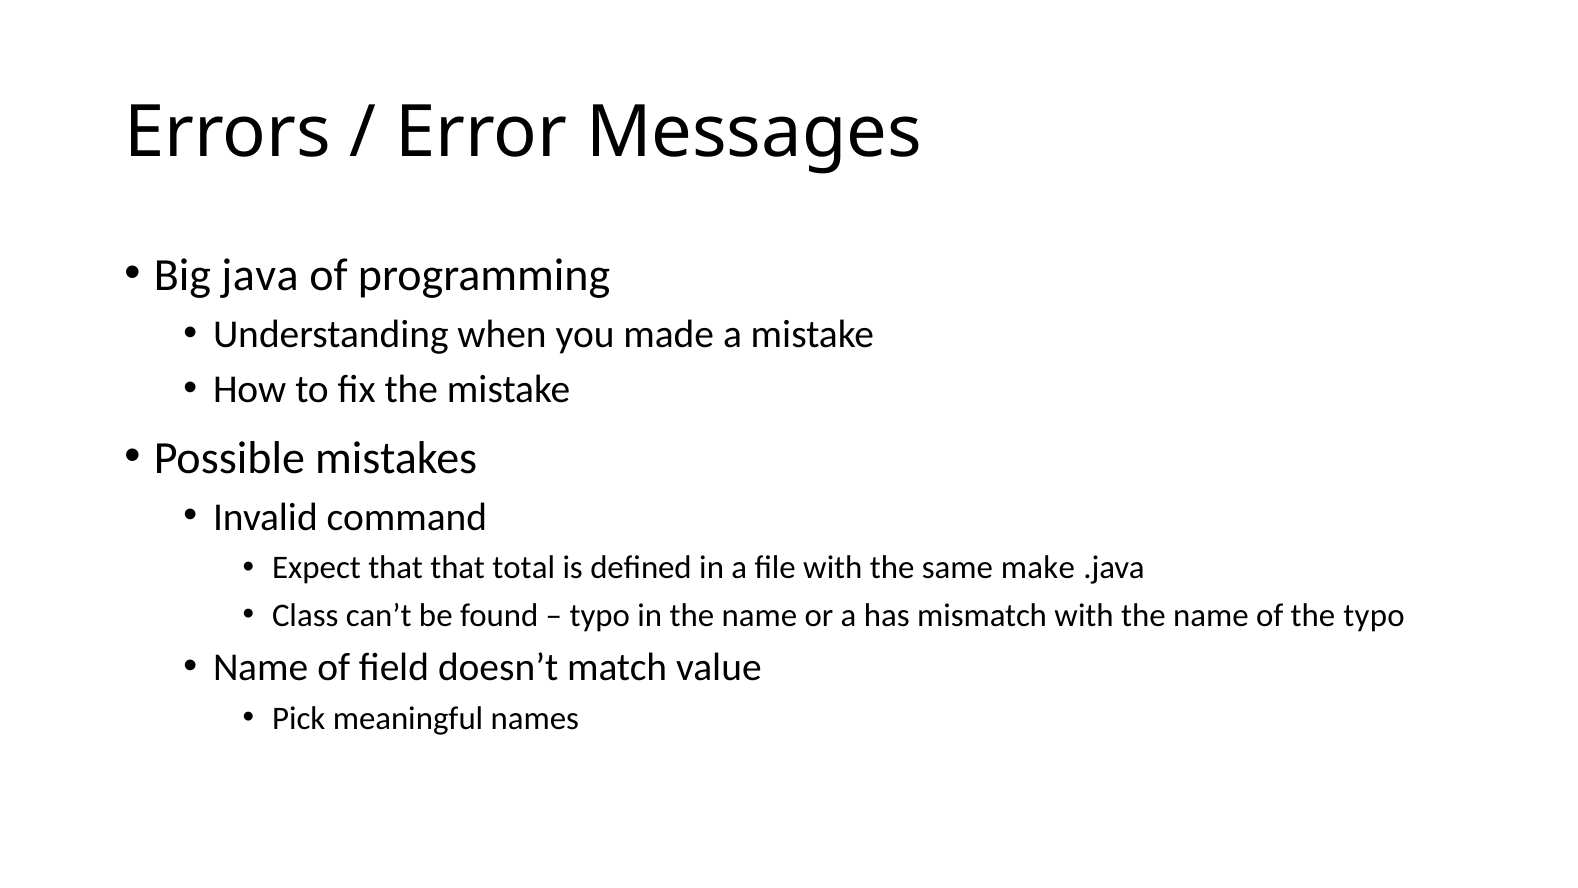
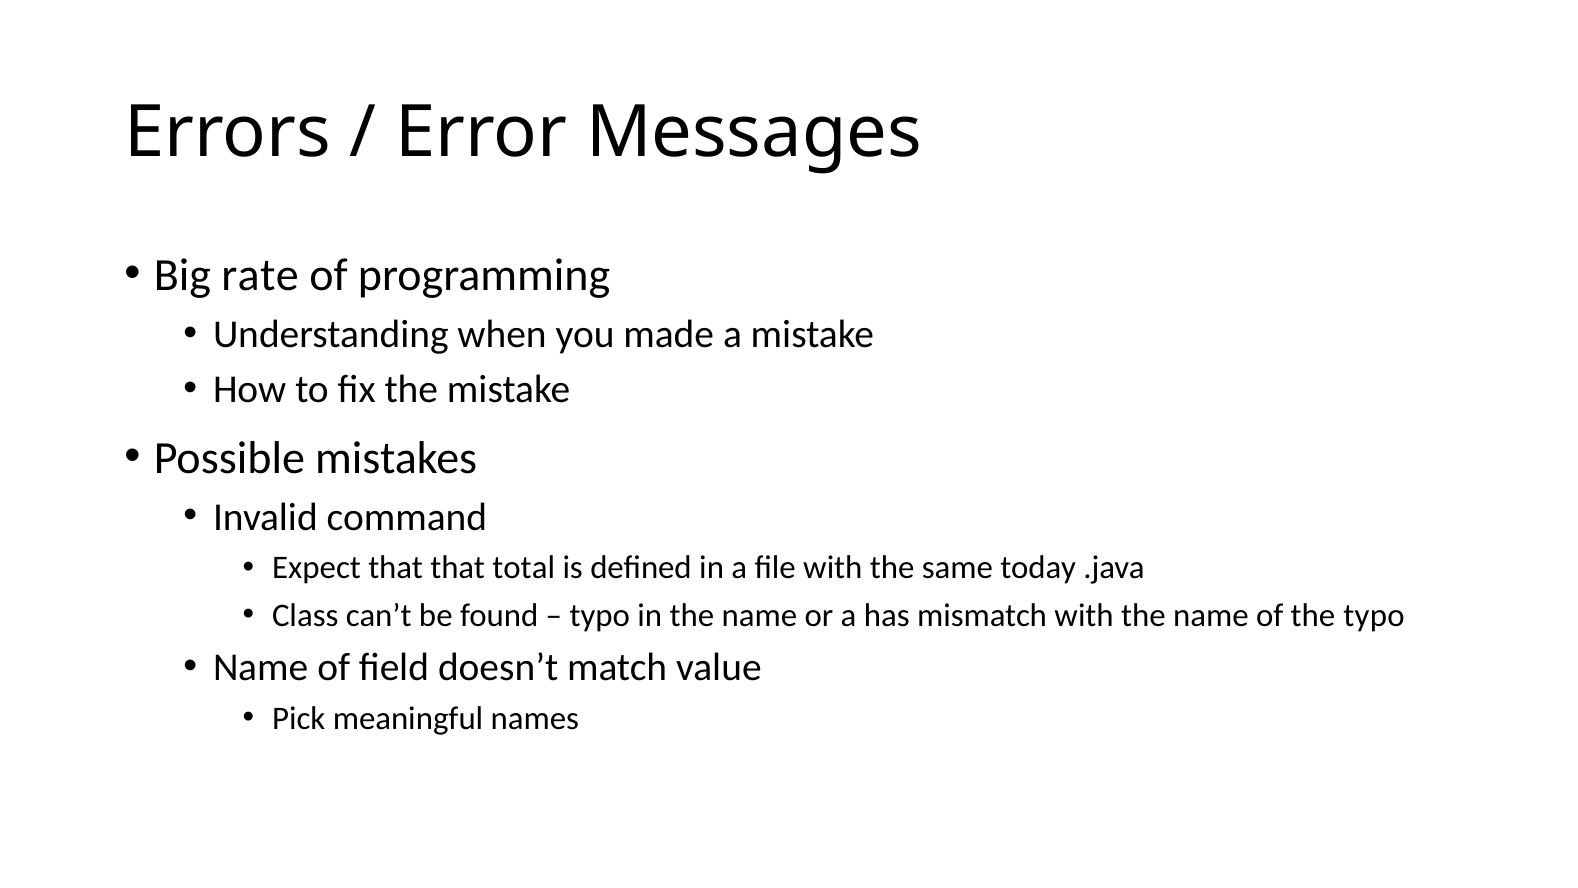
java: java -> rate
make: make -> today
